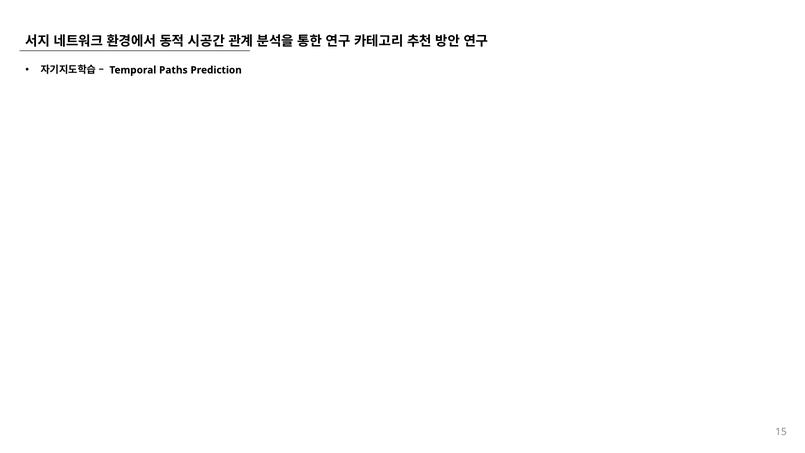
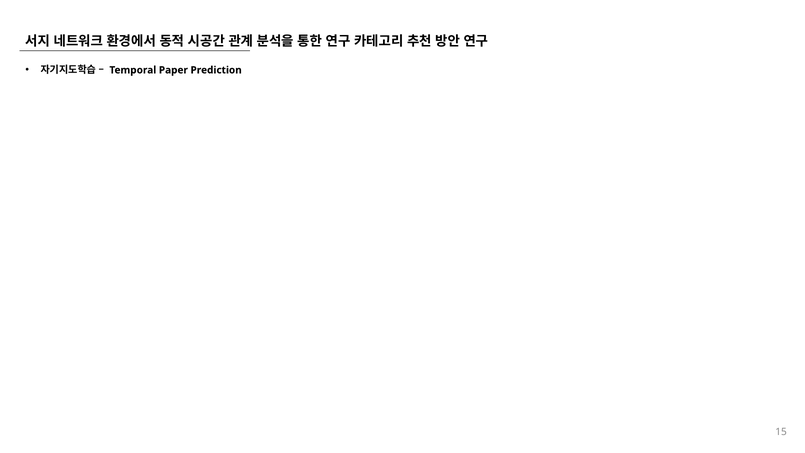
Paths: Paths -> Paper
